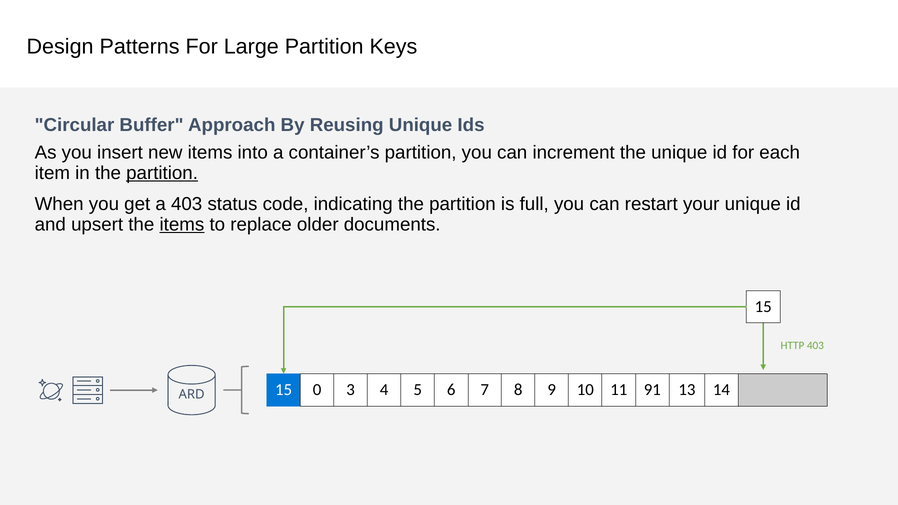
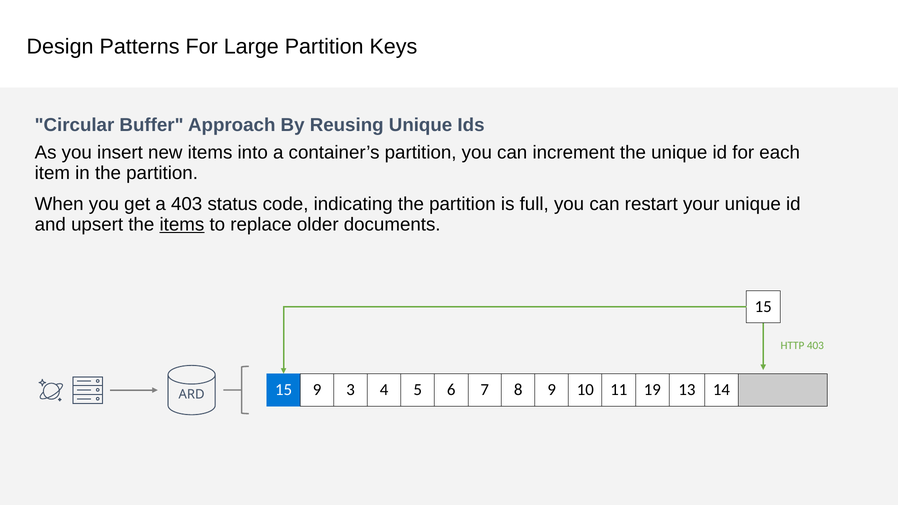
partition at (162, 173) underline: present -> none
91: 91 -> 19
15 0: 0 -> 9
